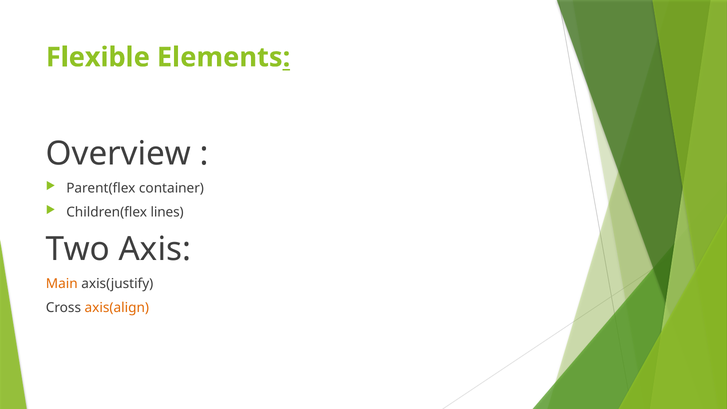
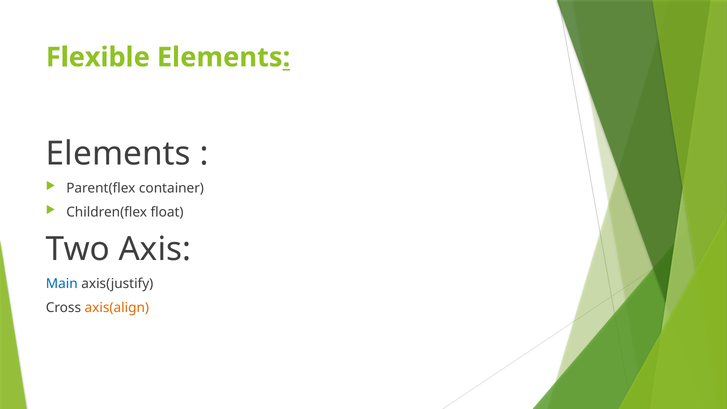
Overview at (118, 154): Overview -> Elements
lines: lines -> float
Main colour: orange -> blue
